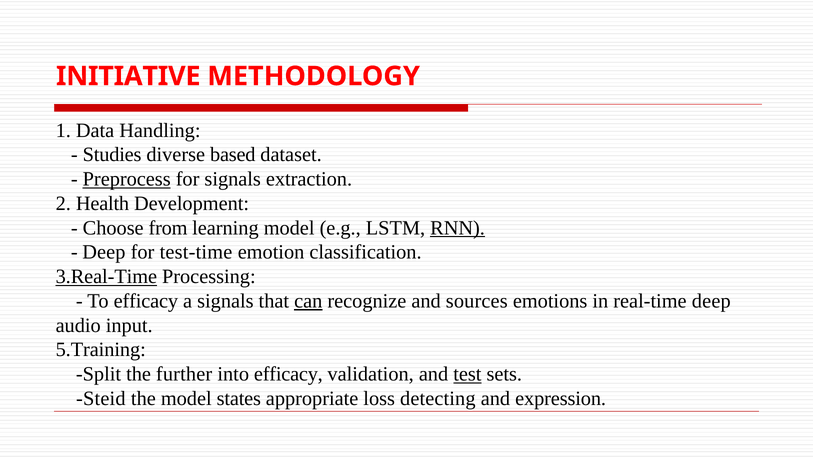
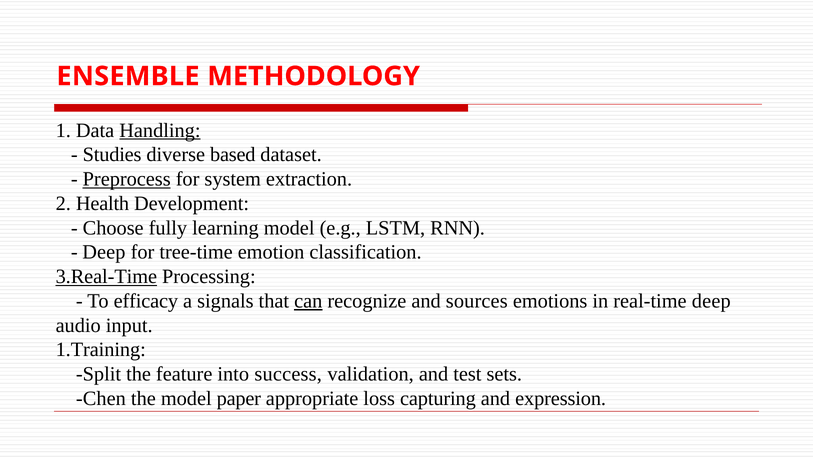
INITIATIVE: INITIATIVE -> ENSEMBLE
Handling underline: none -> present
for signals: signals -> system
from: from -> fully
RNN underline: present -> none
test-time: test-time -> tree-time
5.Training: 5.Training -> 1.Training
further: further -> feature
into efficacy: efficacy -> success
test underline: present -> none
Steid: Steid -> Chen
states: states -> paper
detecting: detecting -> capturing
